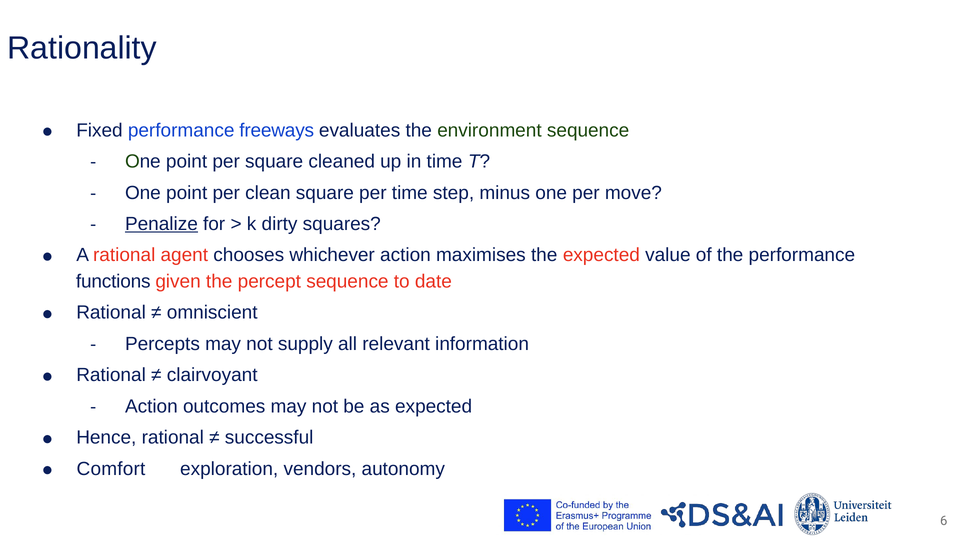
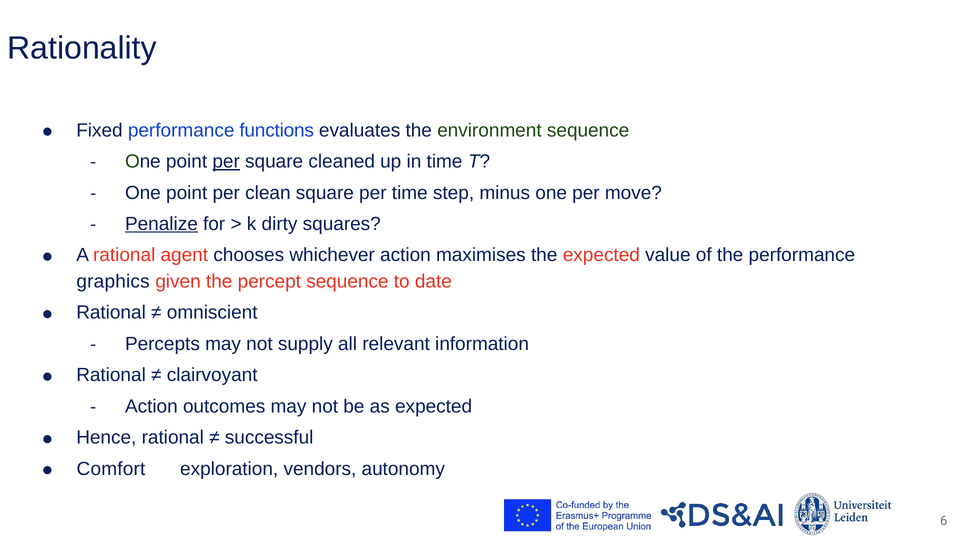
freeways: freeways -> functions
per at (226, 162) underline: none -> present
functions: functions -> graphics
